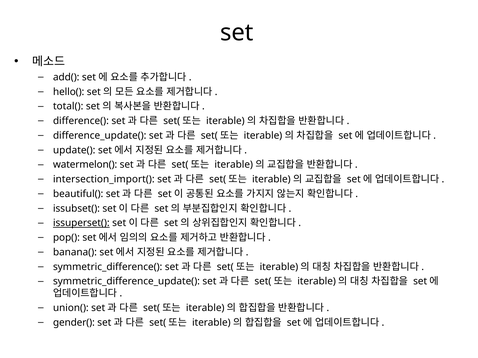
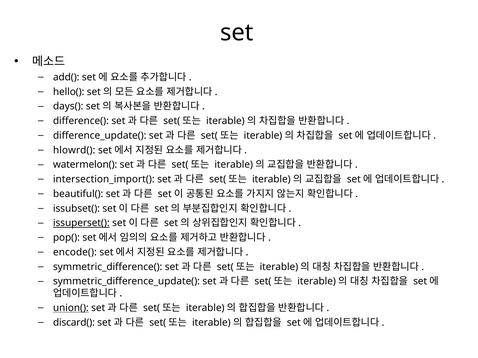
total(: total( -> days(
update(: update( -> hlowrd(
banana(: banana( -> encode(
union( underline: none -> present
gender(: gender( -> discard(
